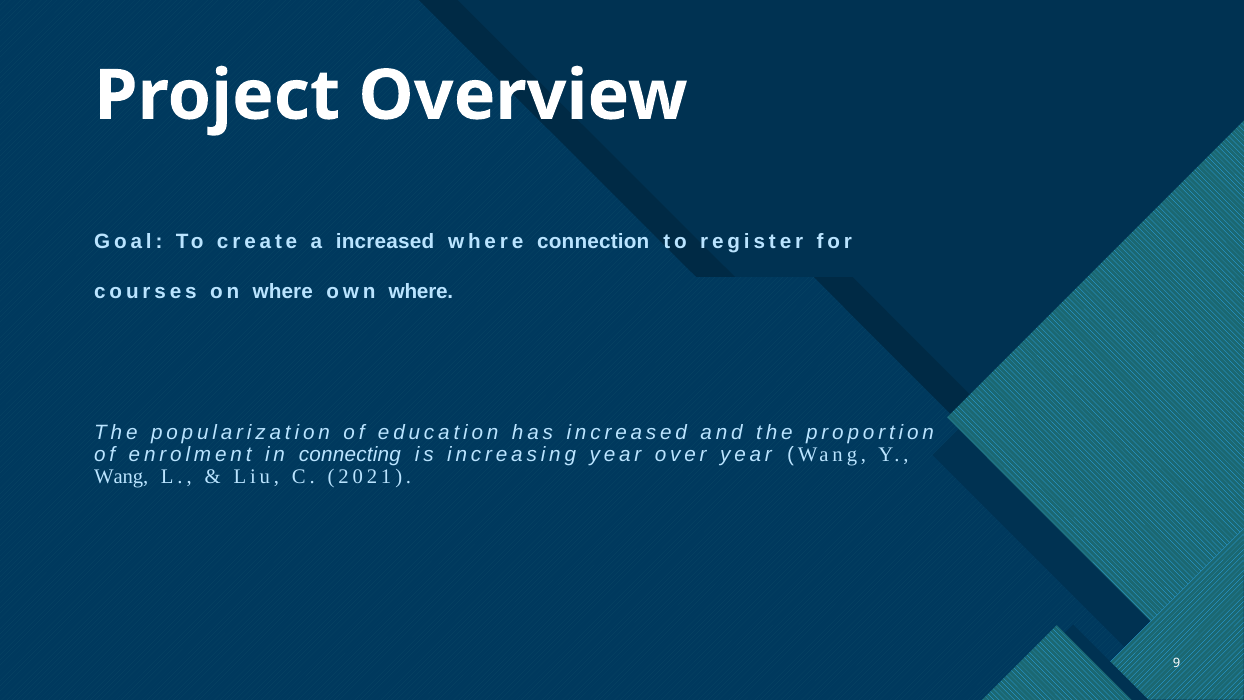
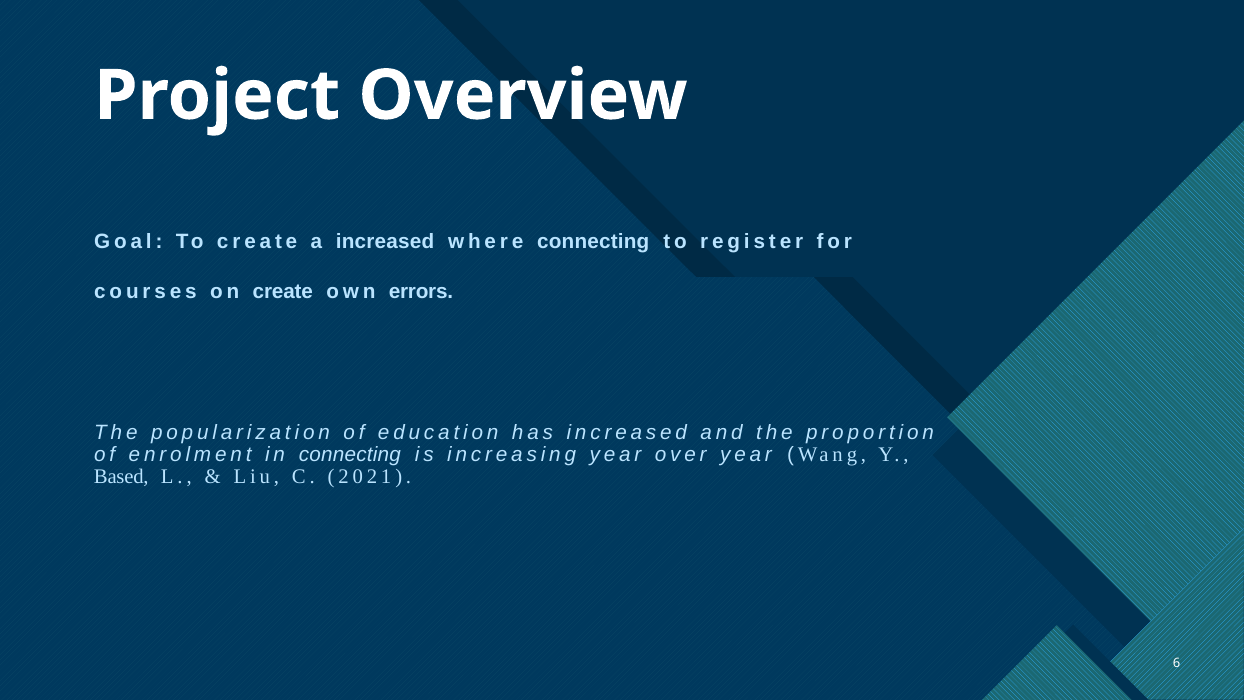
where connection: connection -> connecting
on where: where -> create
own where: where -> errors
Wang at (121, 477): Wang -> Based
9: 9 -> 6
